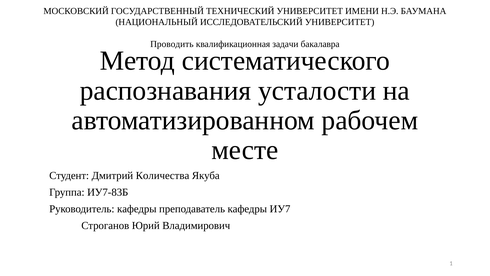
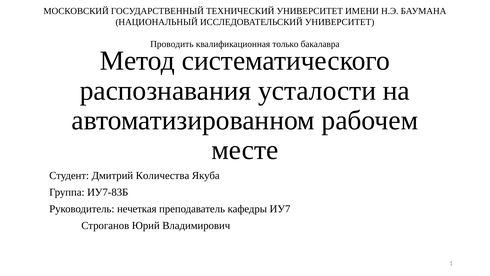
задачи: задачи -> только
Руководитель кафедры: кафедры -> нечеткая
